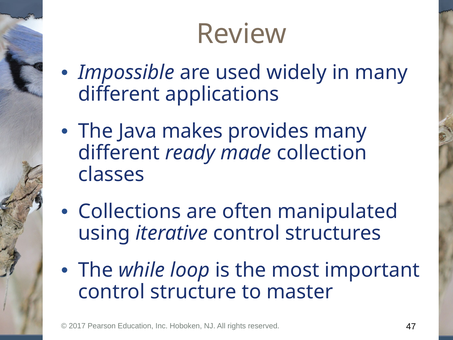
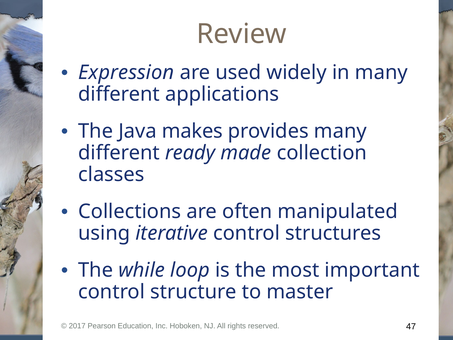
Impossible: Impossible -> Expression
